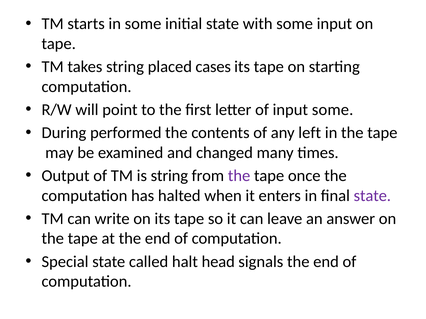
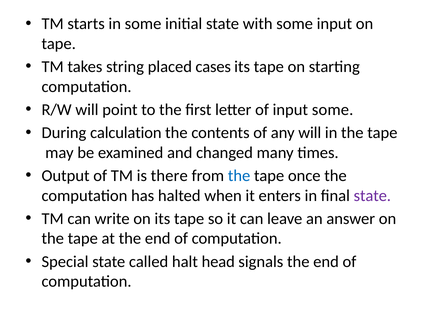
performed: performed -> calculation
any left: left -> will
is string: string -> there
the at (239, 176) colour: purple -> blue
